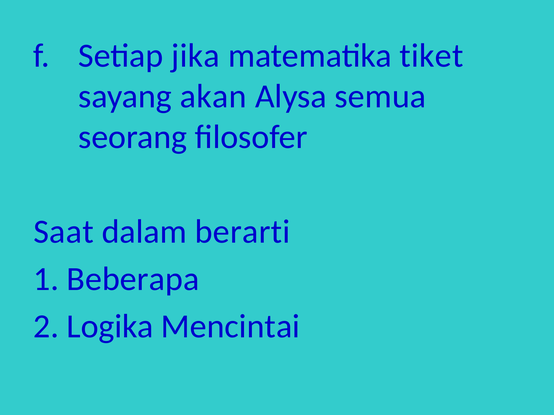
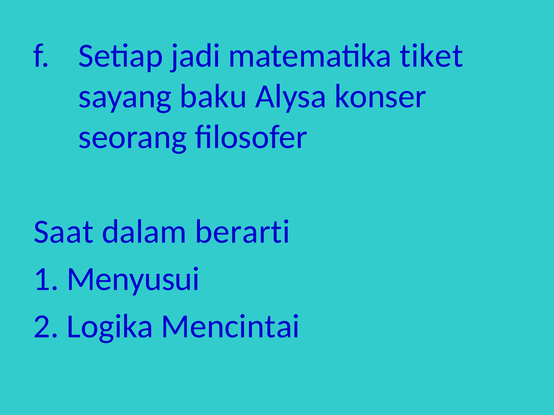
jika: jika -> jadi
akan: akan -> baku
semua: semua -> konser
Beberapa: Beberapa -> Menyusui
